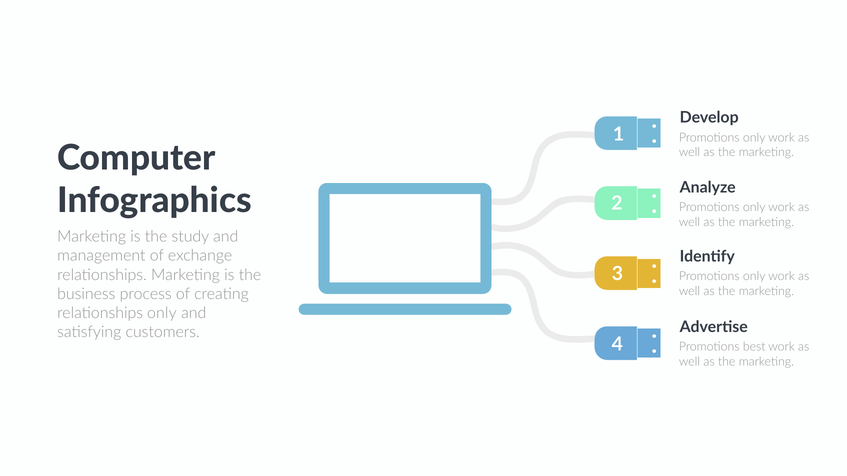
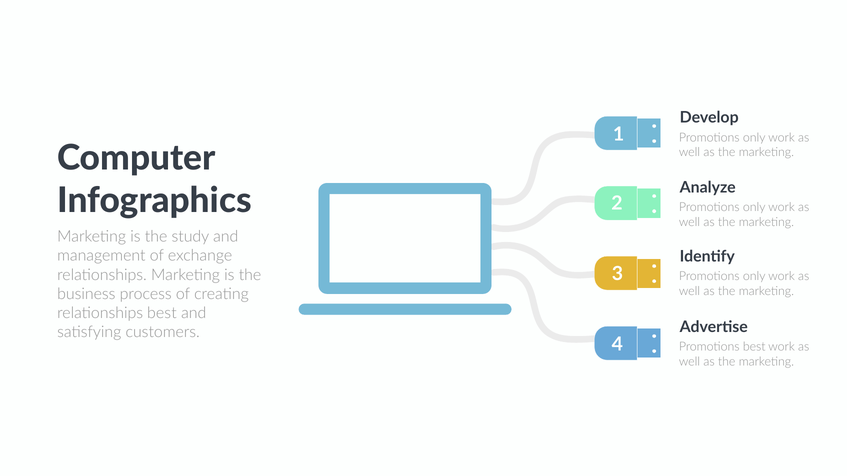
relationships only: only -> best
